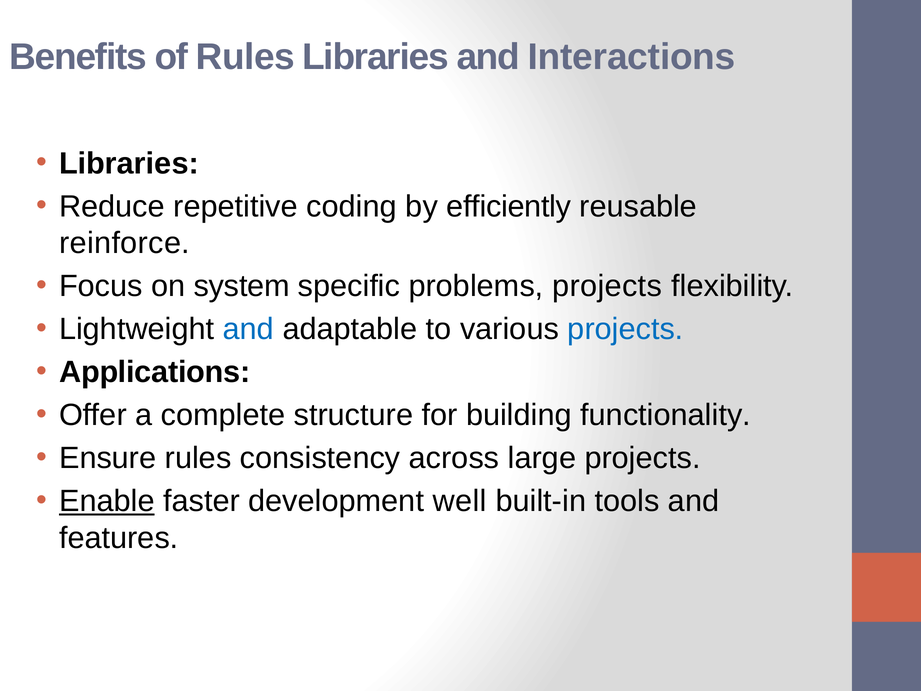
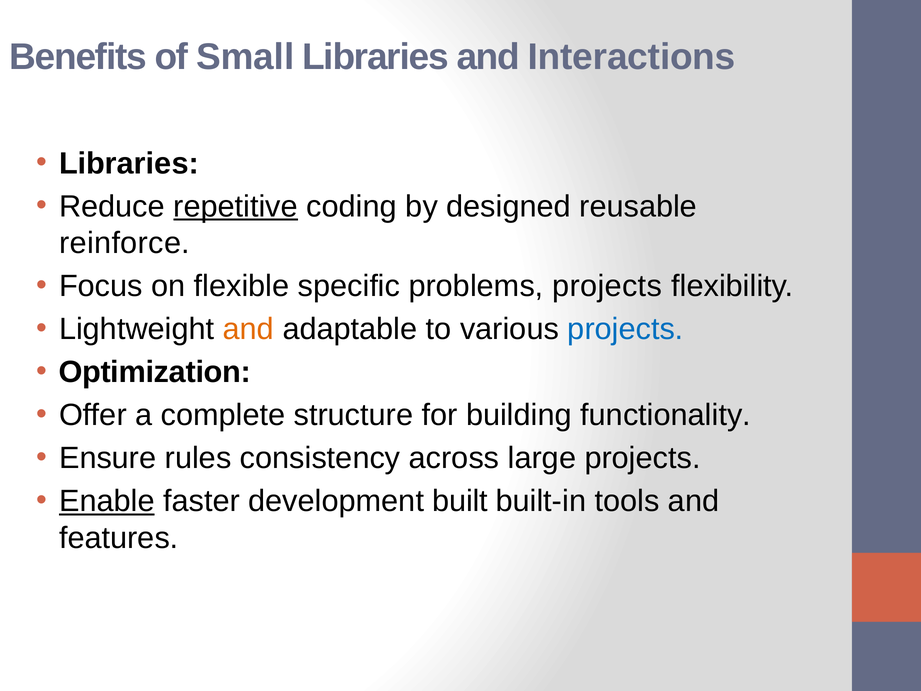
of Rules: Rules -> Small
repetitive underline: none -> present
efficiently: efficiently -> designed
system: system -> flexible
and at (248, 329) colour: blue -> orange
Applications: Applications -> Optimization
well: well -> built
